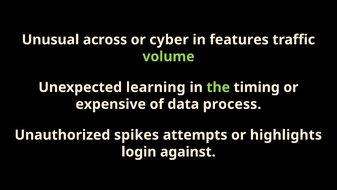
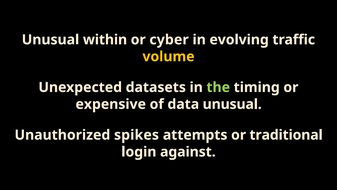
across: across -> within
features: features -> evolving
volume colour: light green -> yellow
learning: learning -> datasets
data process: process -> unusual
highlights: highlights -> traditional
